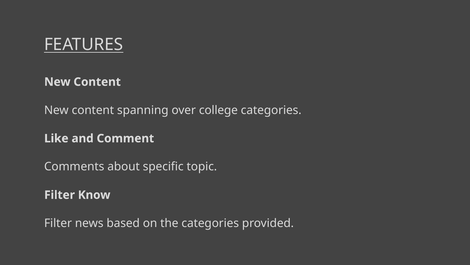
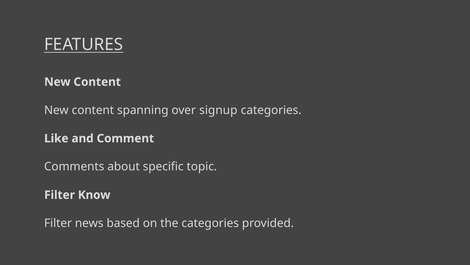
college: college -> signup
